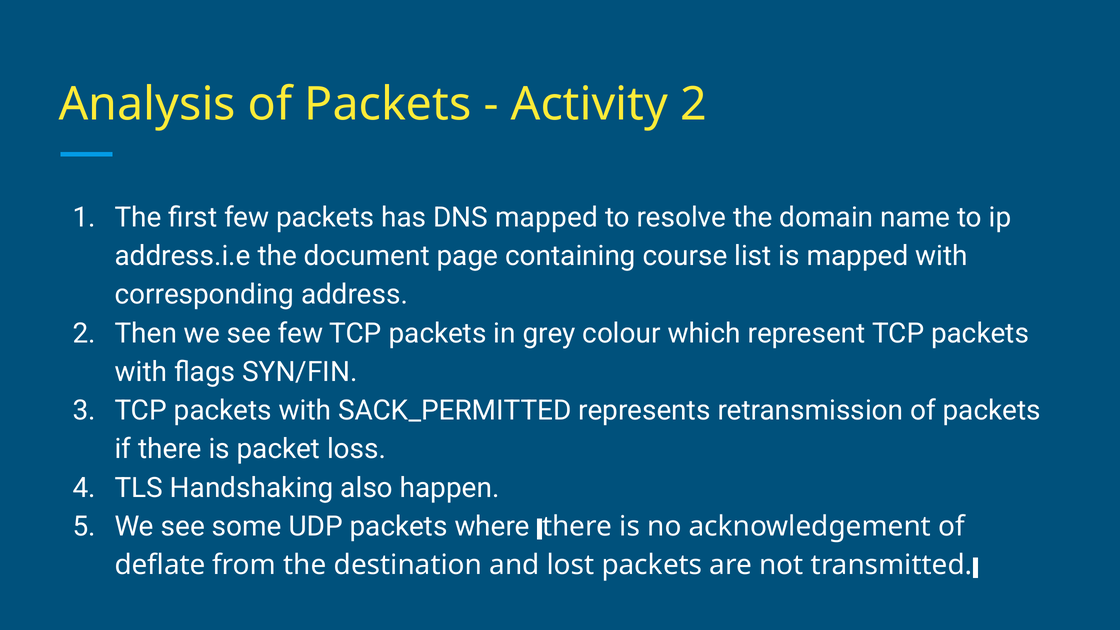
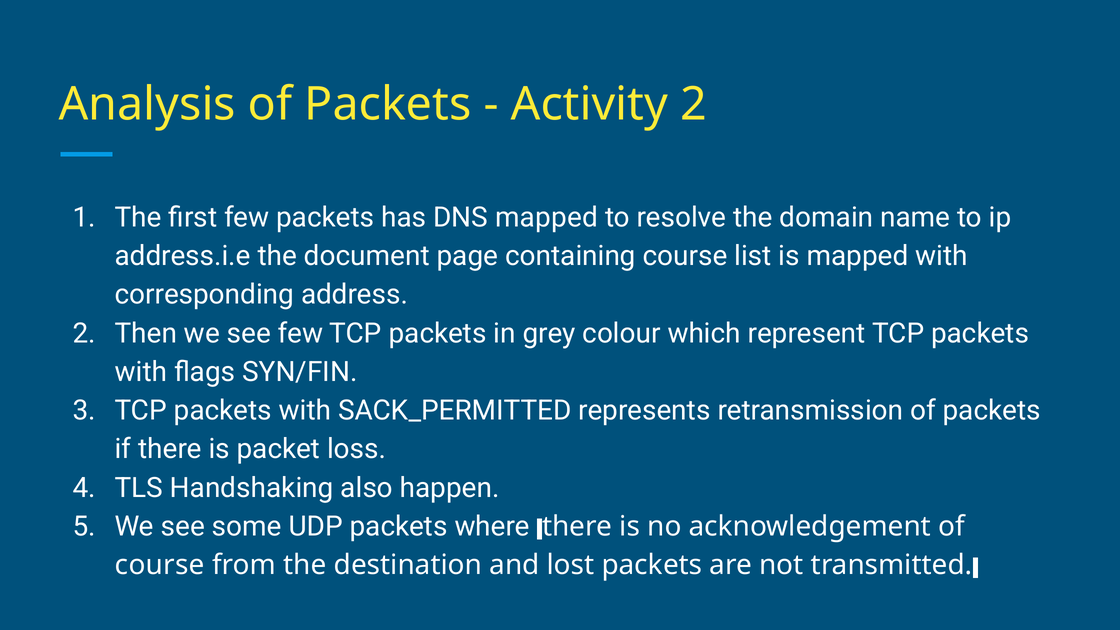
deflate at (160, 565): deflate -> course
